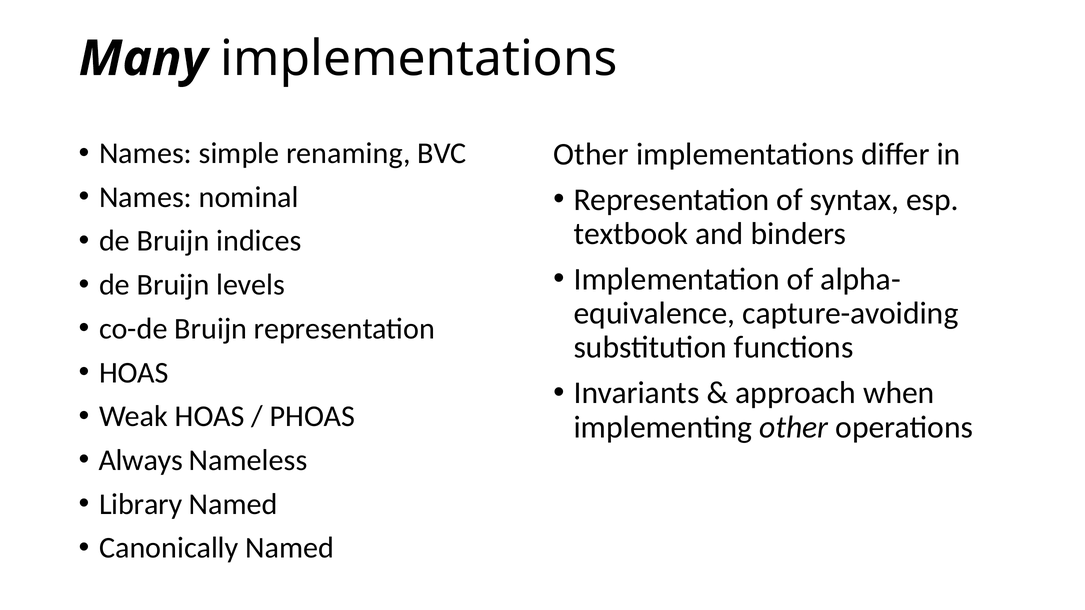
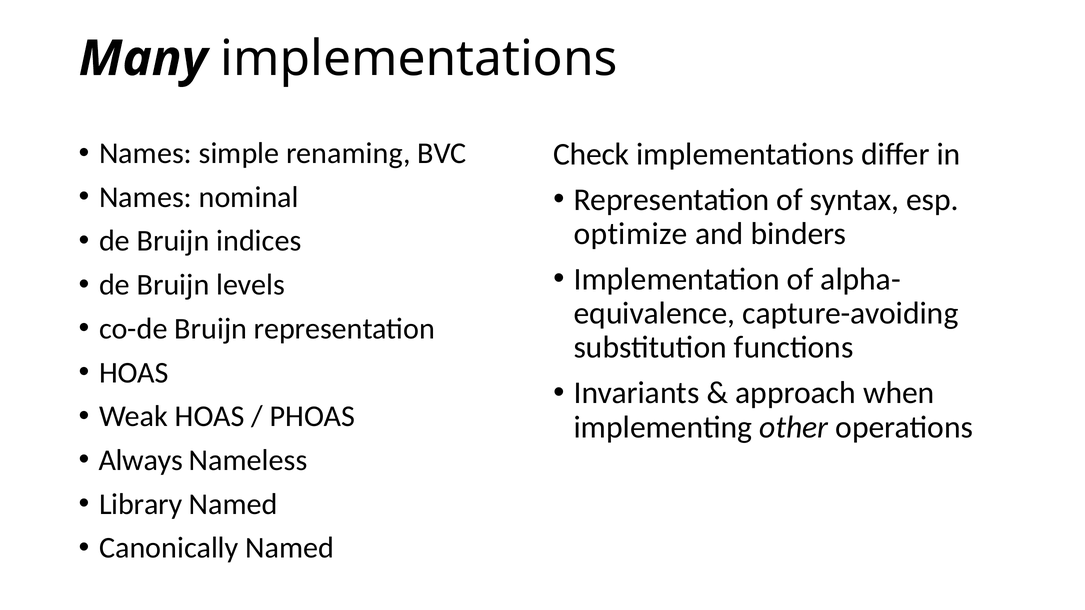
Other at (591, 154): Other -> Check
textbook: textbook -> optimize
